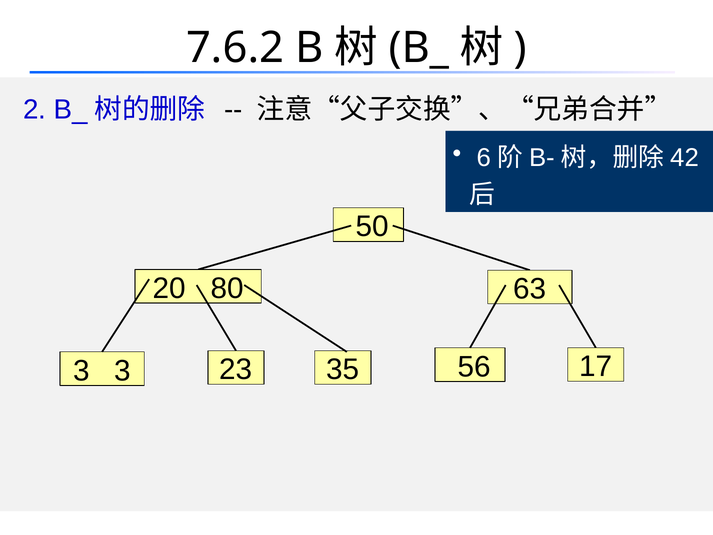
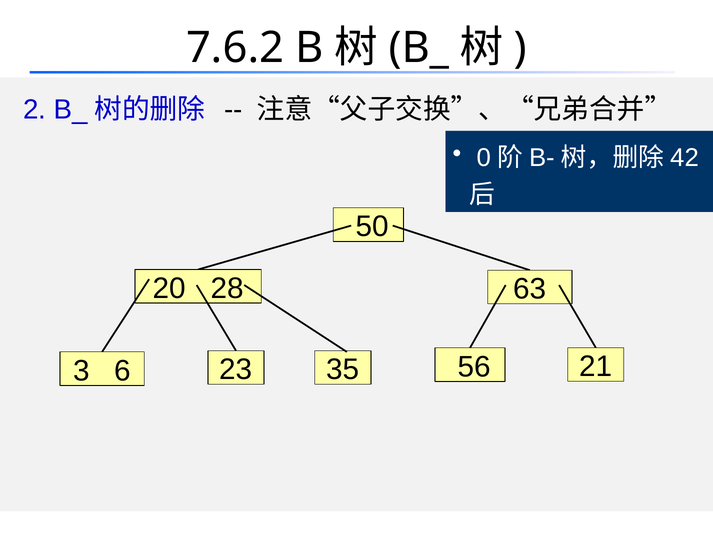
6: 6 -> 0
80: 80 -> 28
17: 17 -> 21
3 3: 3 -> 6
